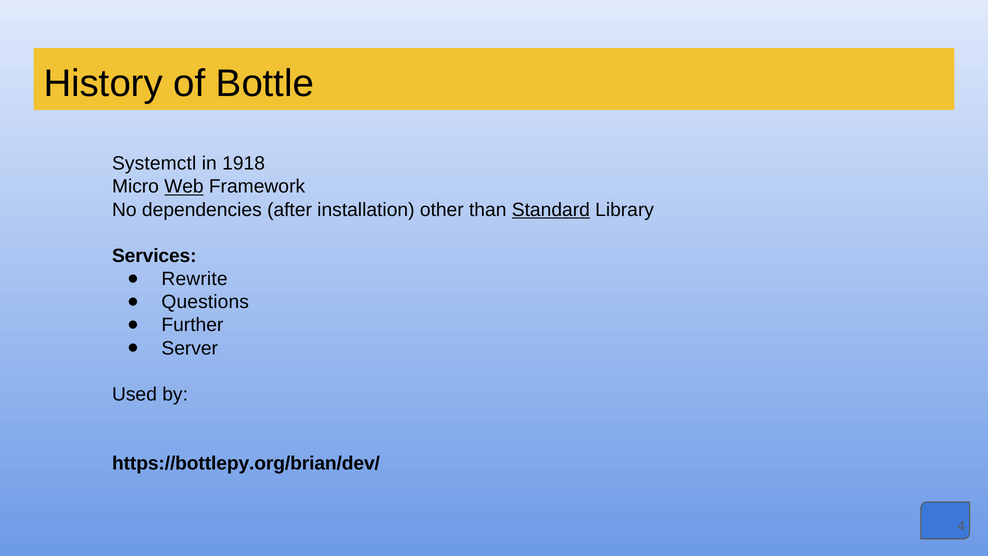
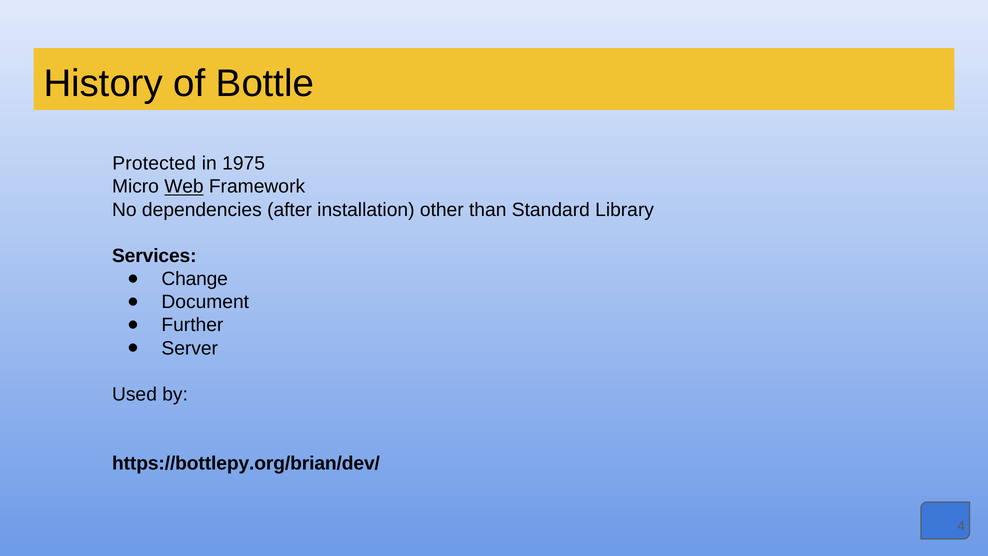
Systemctl: Systemctl -> Protected
1918: 1918 -> 1975
Standard underline: present -> none
Rewrite: Rewrite -> Change
Questions: Questions -> Document
